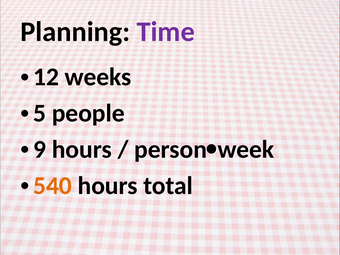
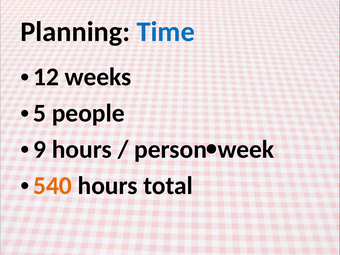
Time colour: purple -> blue
